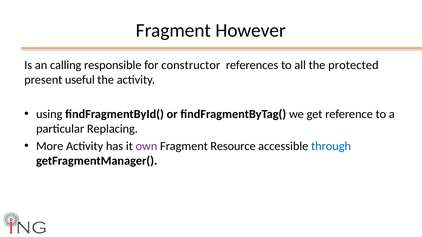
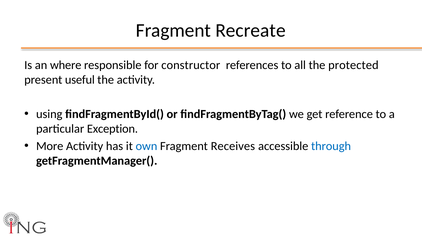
However: However -> Recreate
calling: calling -> where
Replacing: Replacing -> Exception
own colour: purple -> blue
Resource: Resource -> Receives
